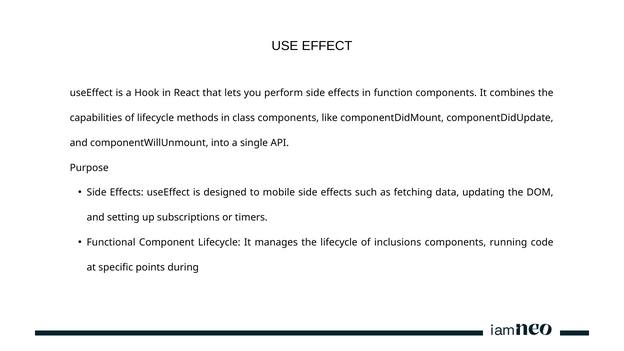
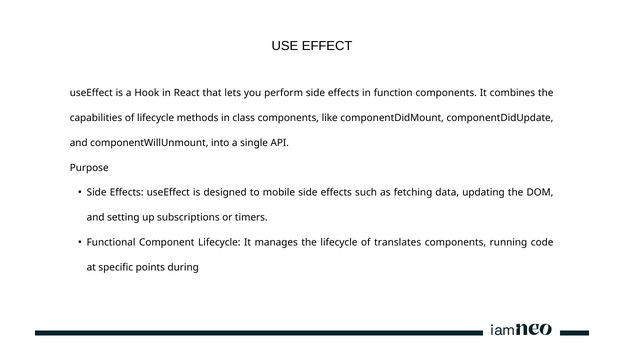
inclusions: inclusions -> translates
